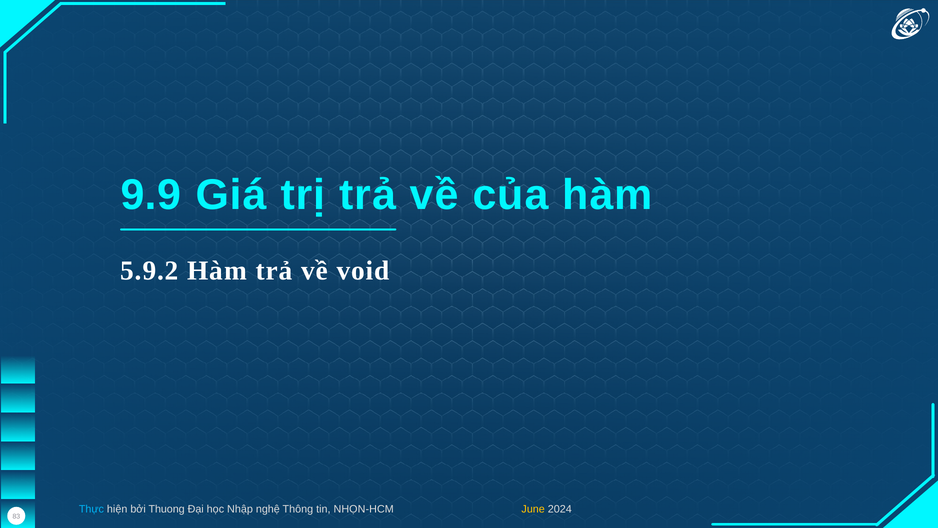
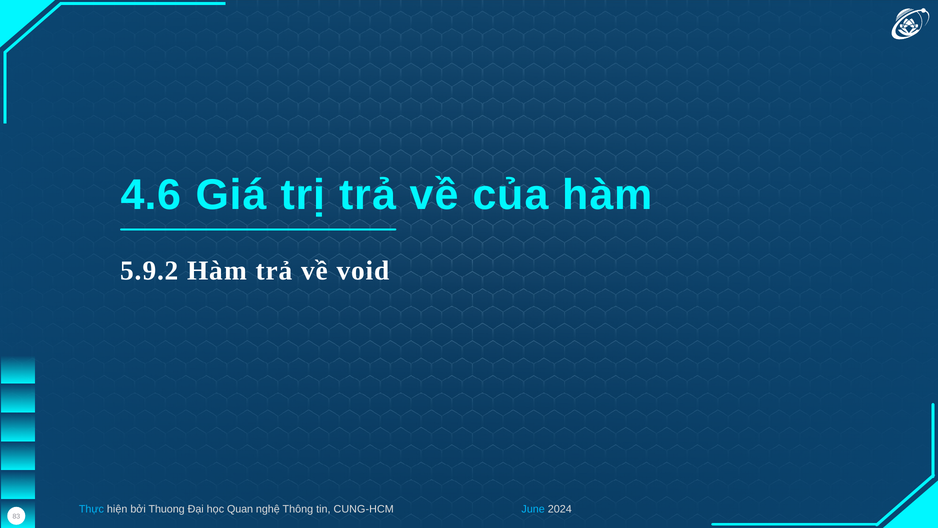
9.9: 9.9 -> 4.6
Nhập: Nhập -> Quan
NHỌN-HCM: NHỌN-HCM -> CUNG-HCM
June colour: yellow -> light blue
